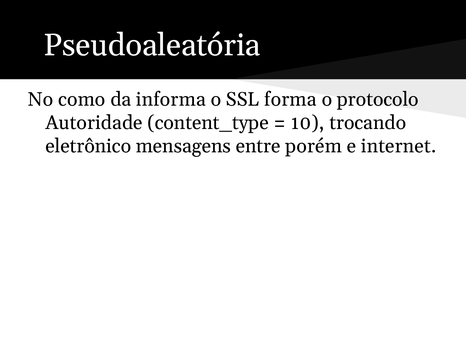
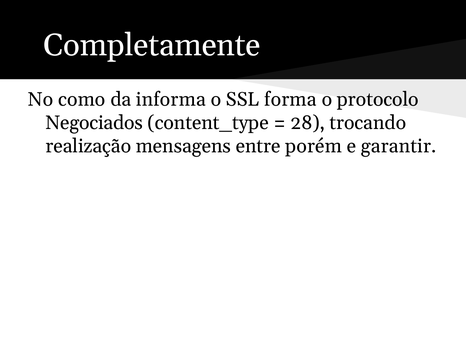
Pseudoaleatória: Pseudoaleatória -> Completamente
Autoridade: Autoridade -> Negociados
10: 10 -> 28
eletrônico: eletrônico -> realização
internet: internet -> garantir
